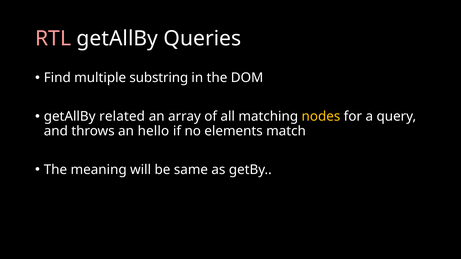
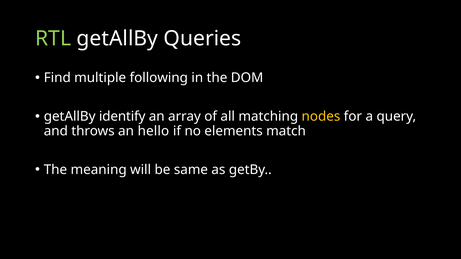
RTL colour: pink -> light green
substring: substring -> following
related: related -> identify
